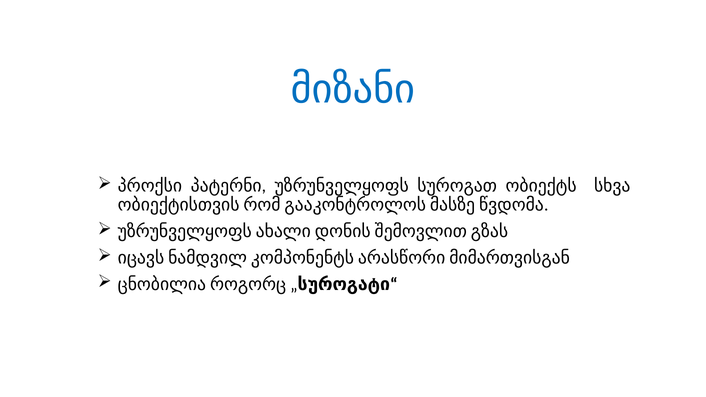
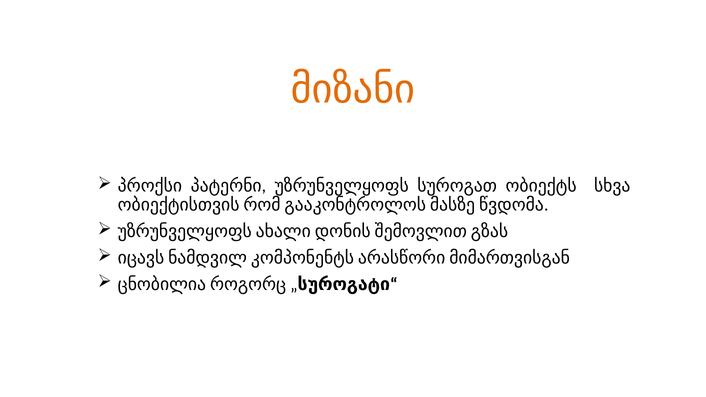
მიზანი colour: blue -> orange
